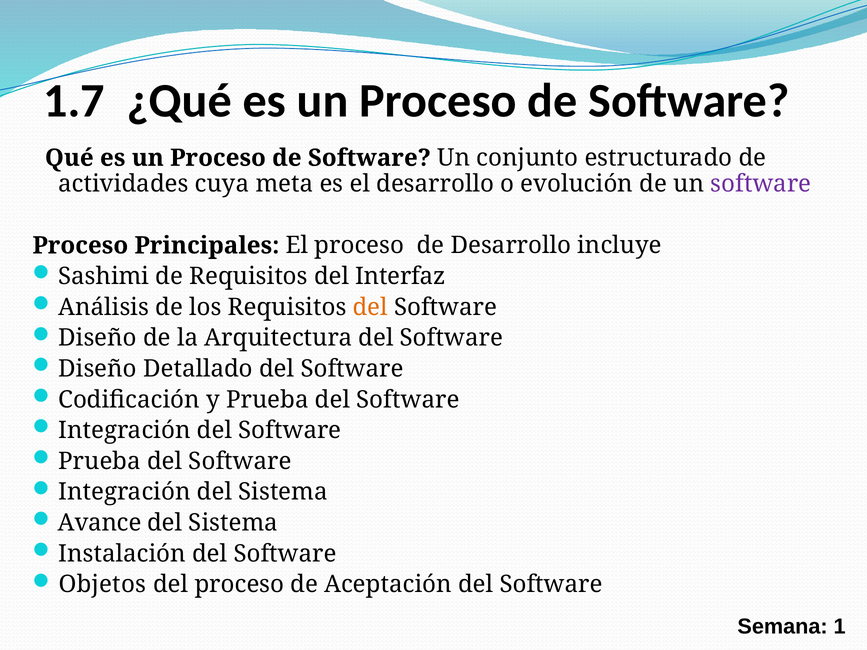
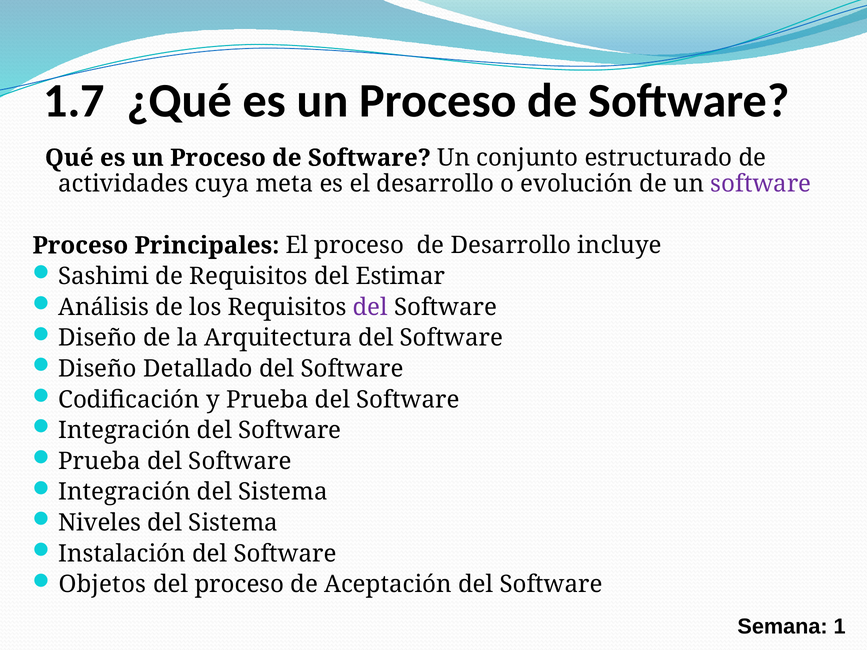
Interfaz: Interfaz -> Estimar
del at (370, 307) colour: orange -> purple
Avance: Avance -> Niveles
